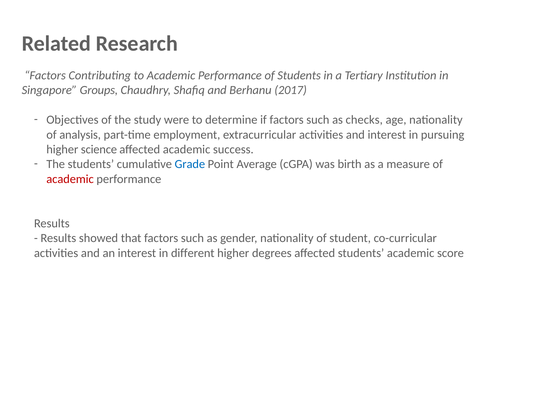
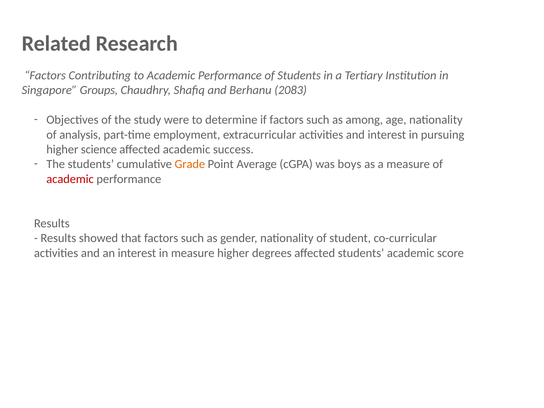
2017: 2017 -> 2083
checks: checks -> among
Grade colour: blue -> orange
birth: birth -> boys
in different: different -> measure
